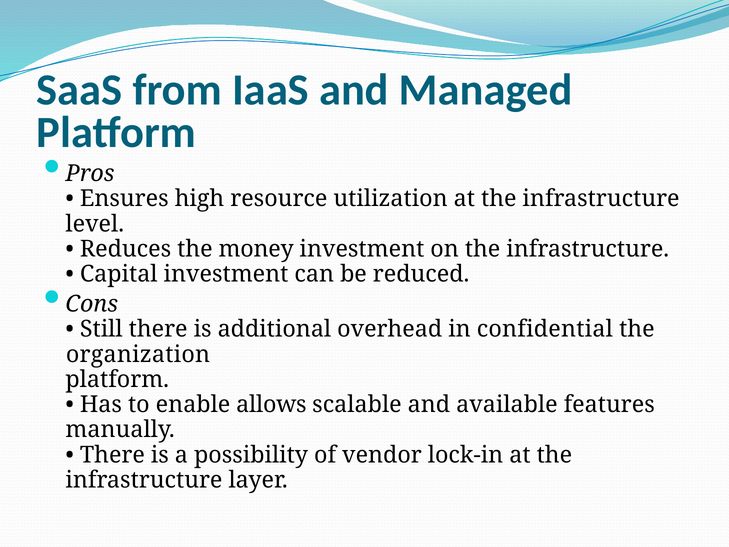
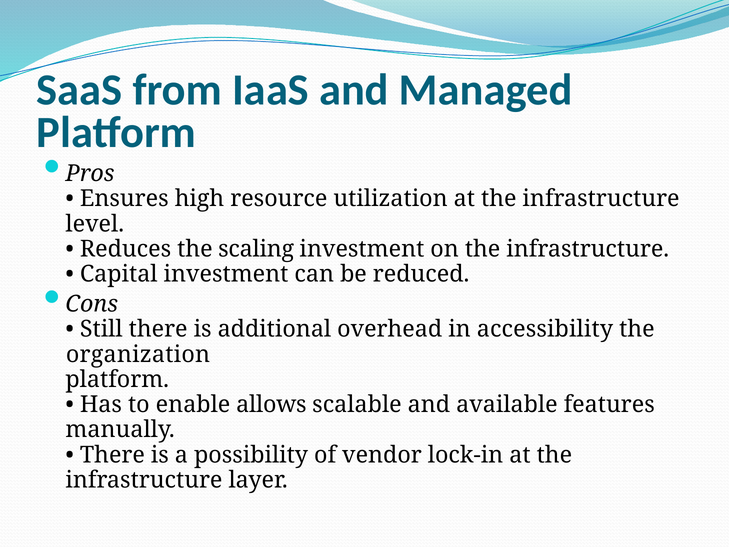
money: money -> scaling
confidential: confidential -> accessibility
